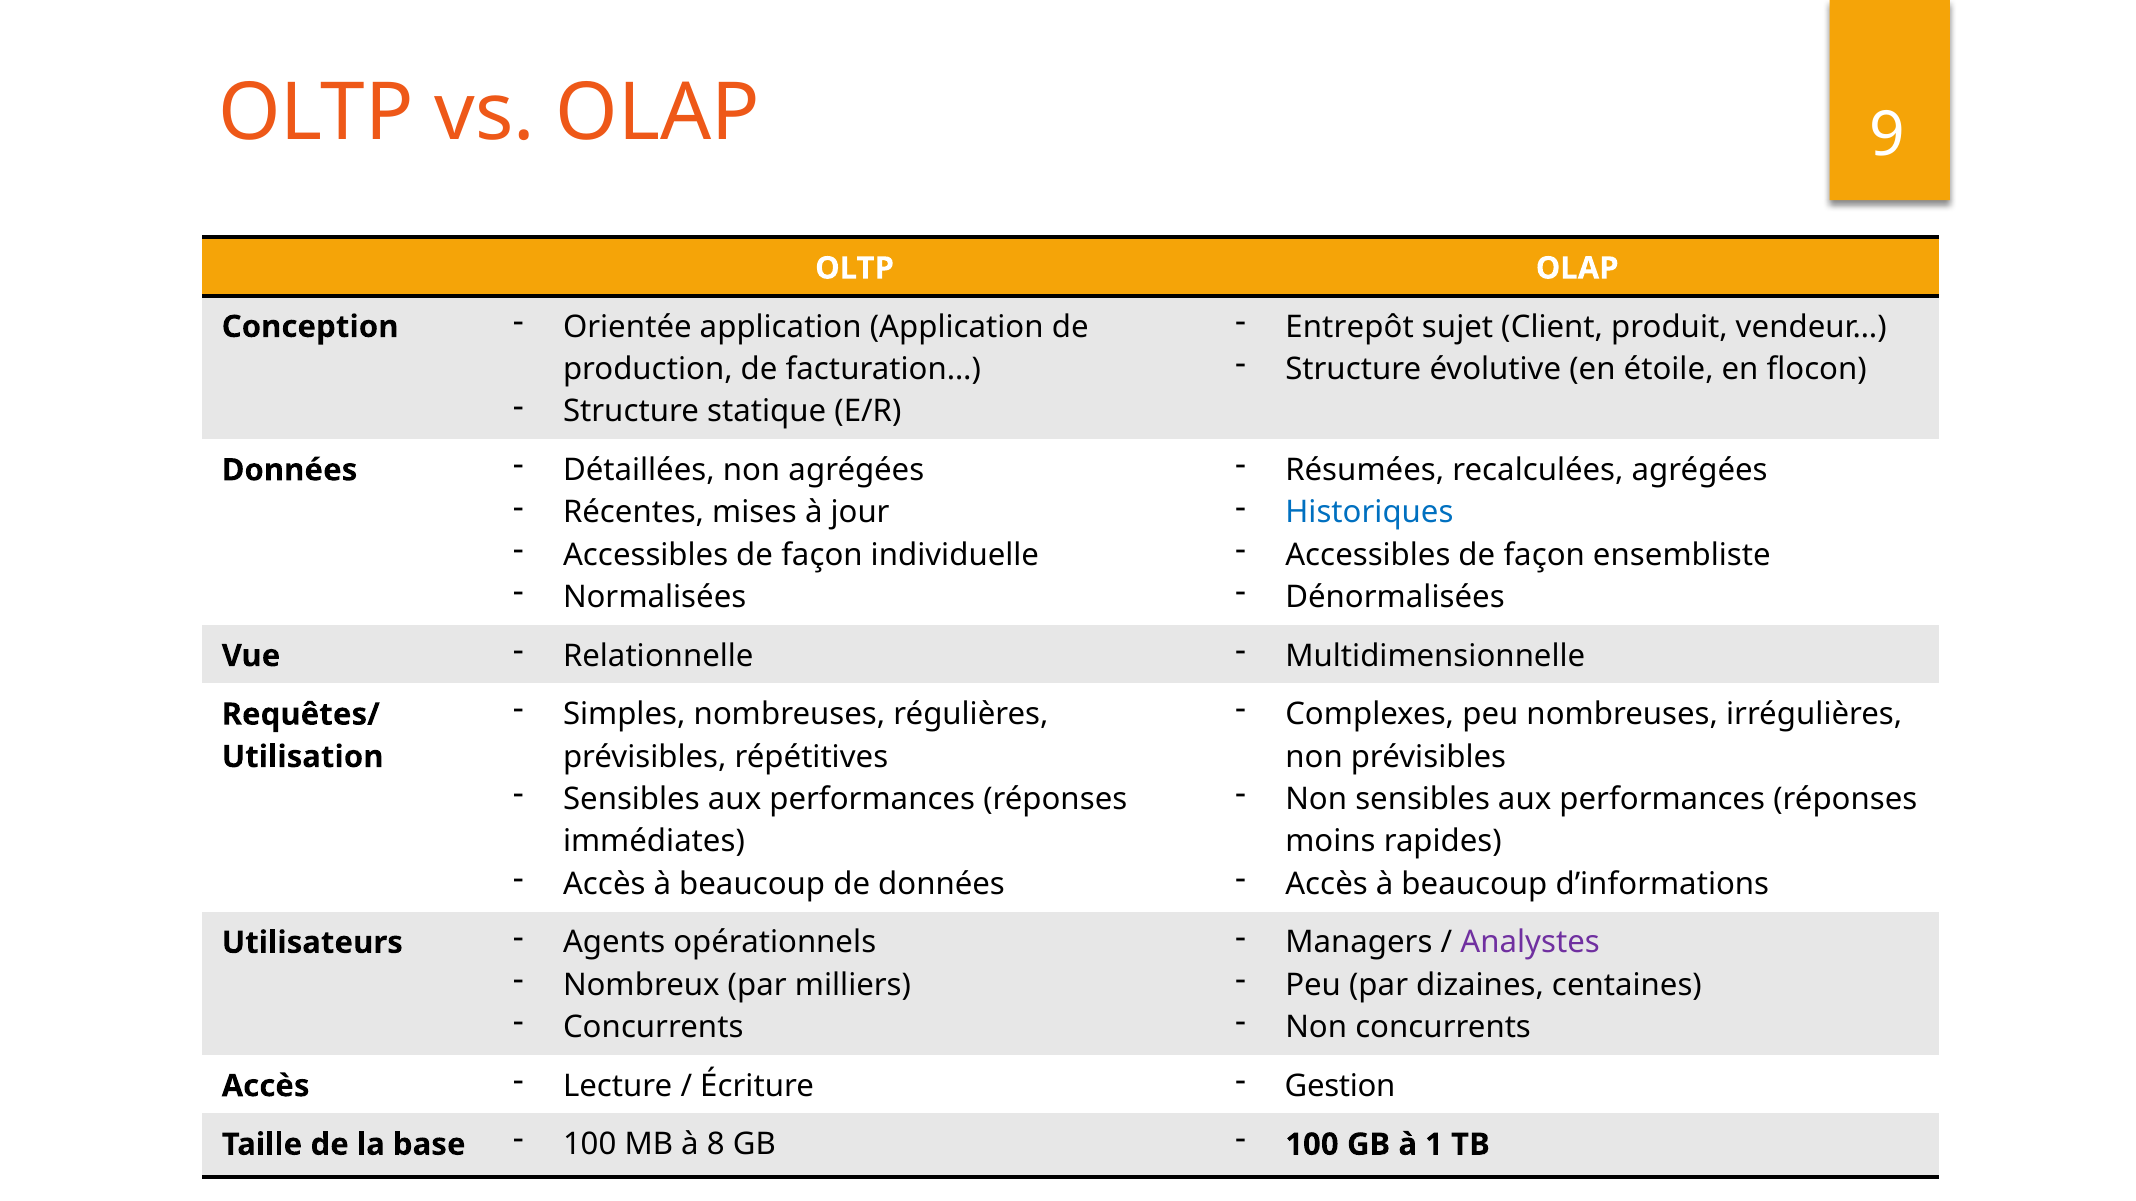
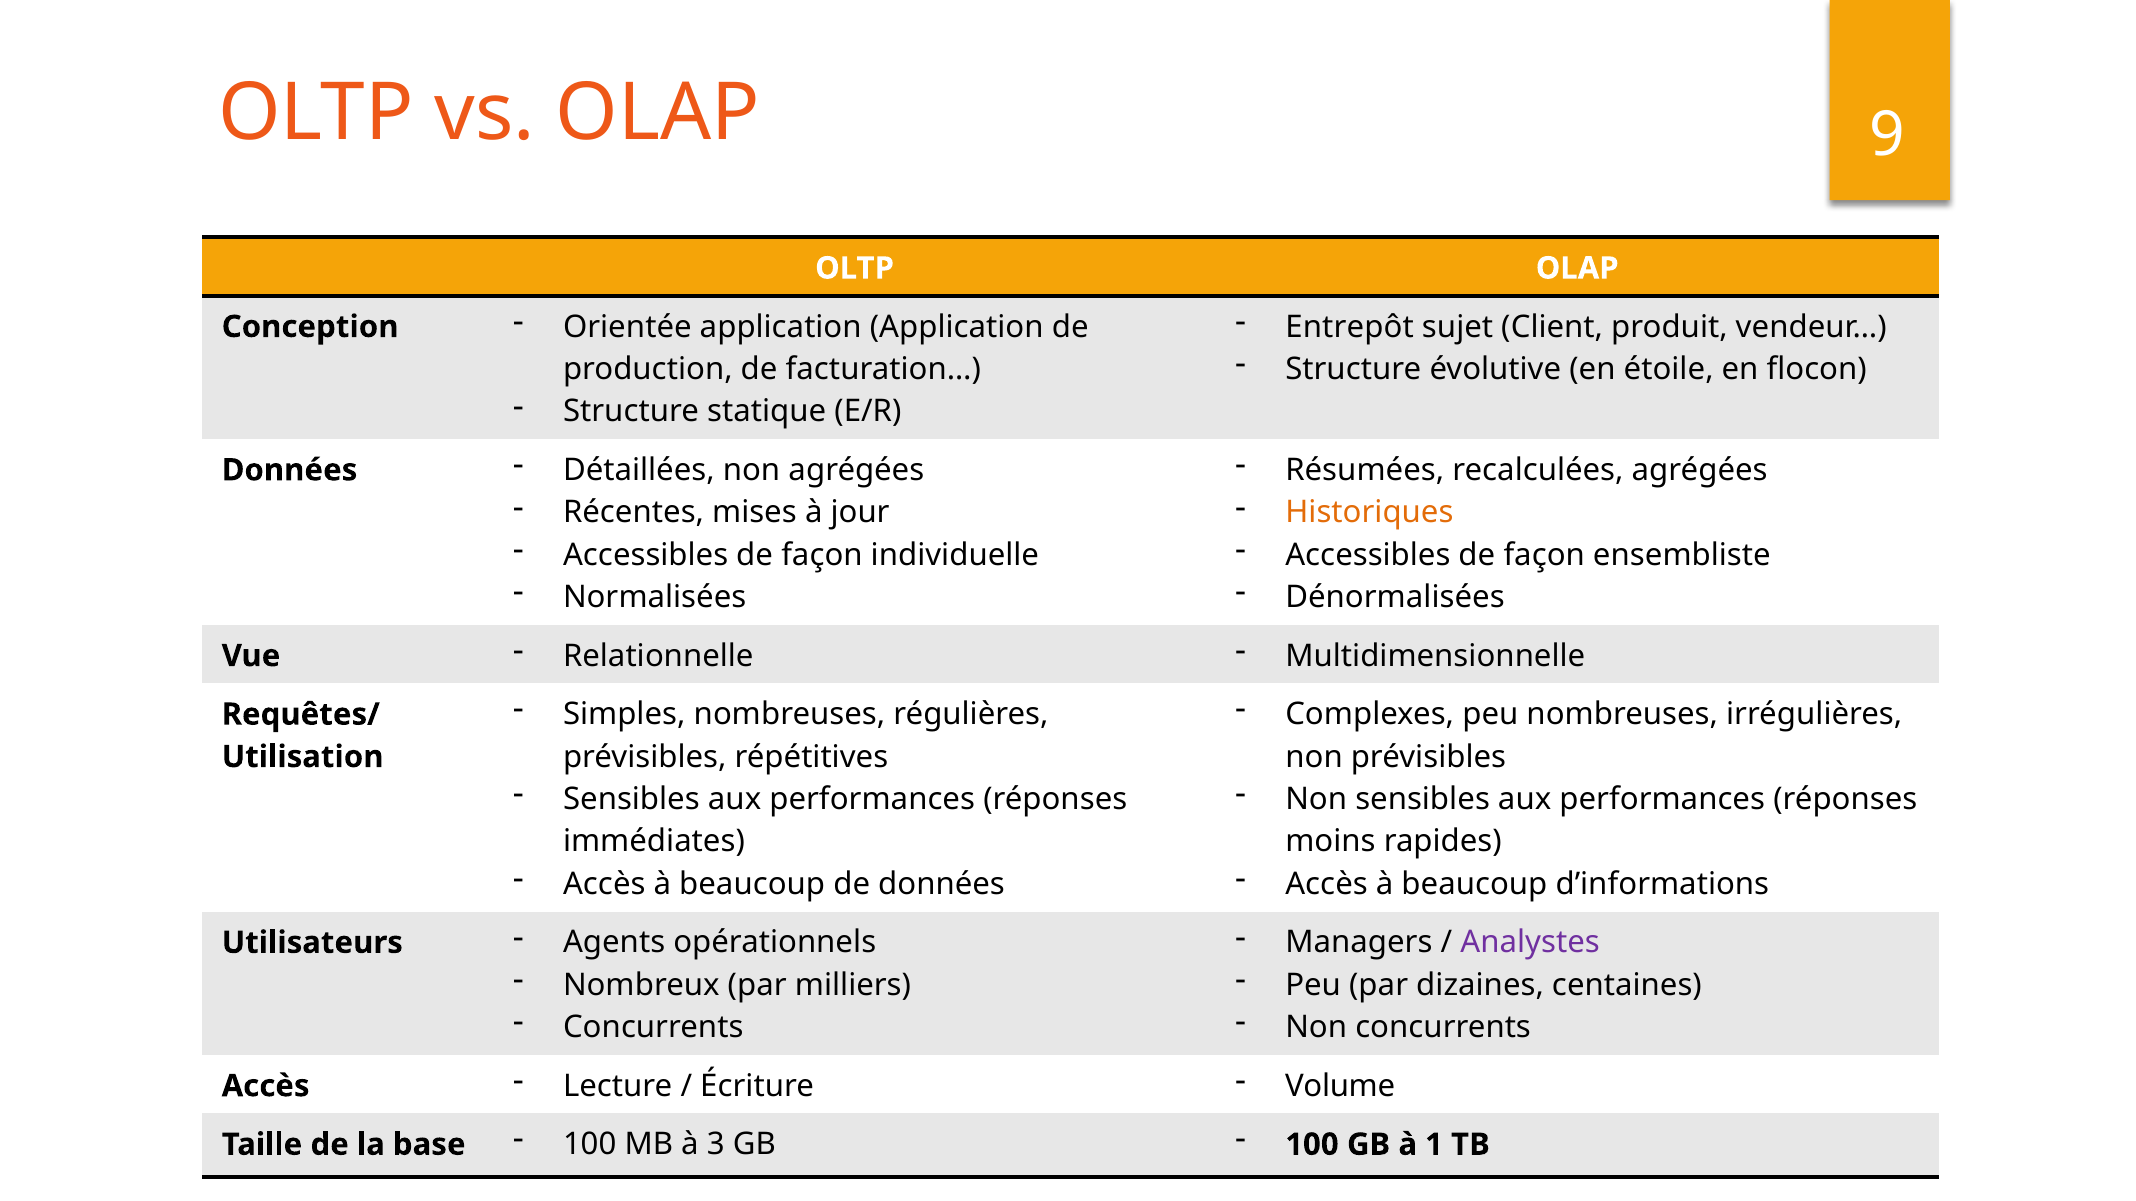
Historiques colour: blue -> orange
Gestion: Gestion -> Volume
8: 8 -> 3
